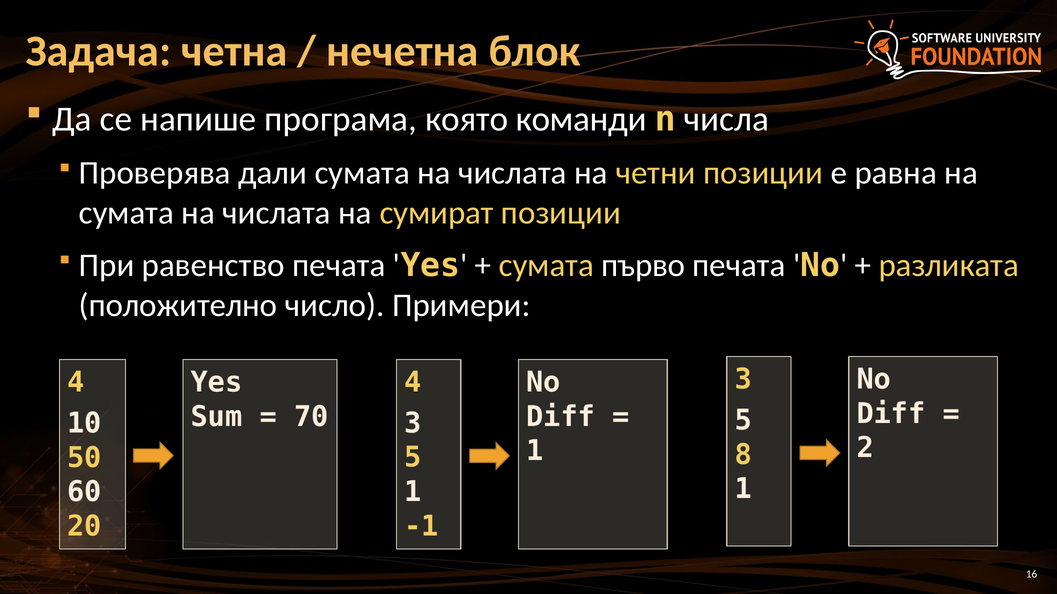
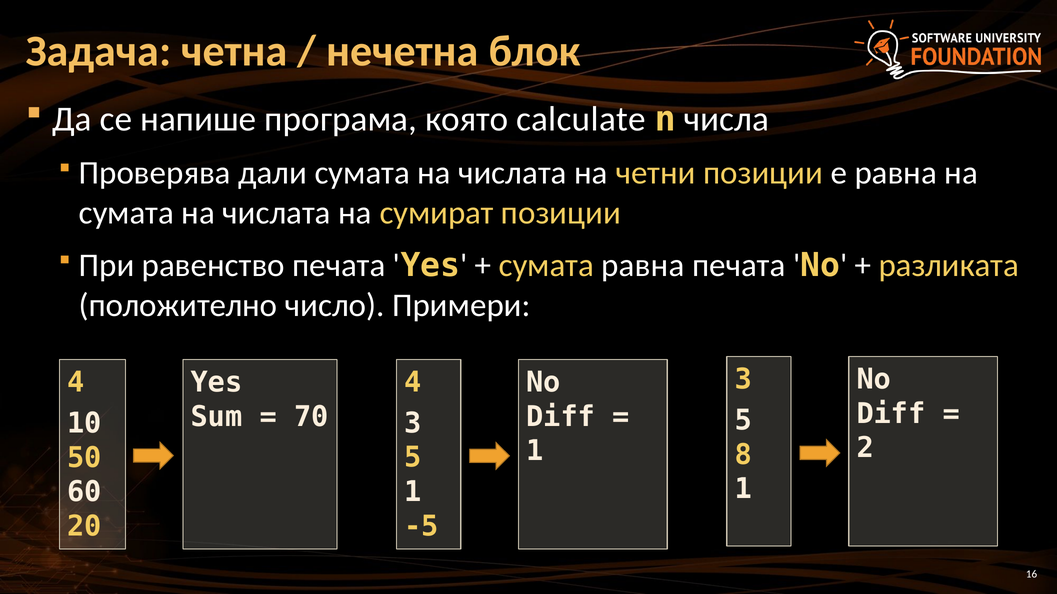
команди: команди -> calculate
сумата първо: първо -> равна
-1: -1 -> -5
